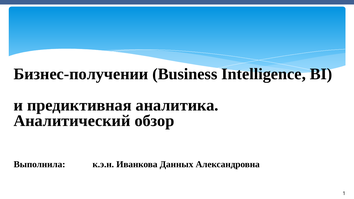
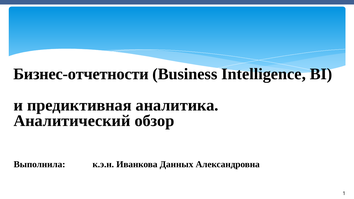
Бизнес-получении: Бизнес-получении -> Бизнес-отчетности
